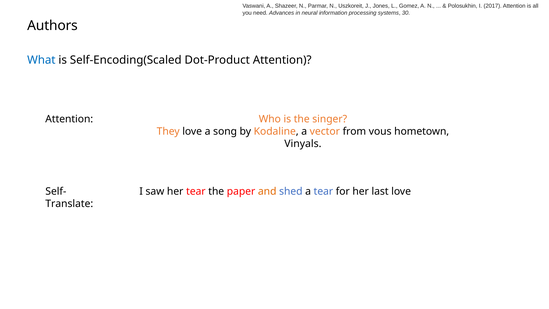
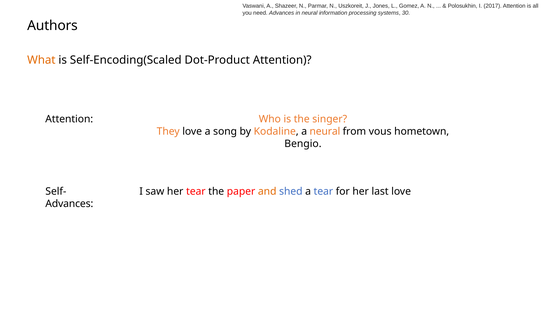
What colour: blue -> orange
a vector: vector -> neural
Vinyals: Vinyals -> Bengio
Translate at (69, 204): Translate -> Advances
